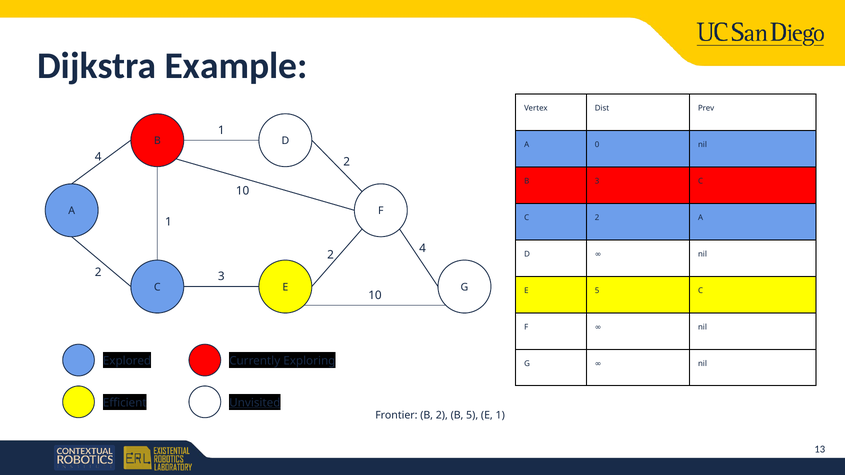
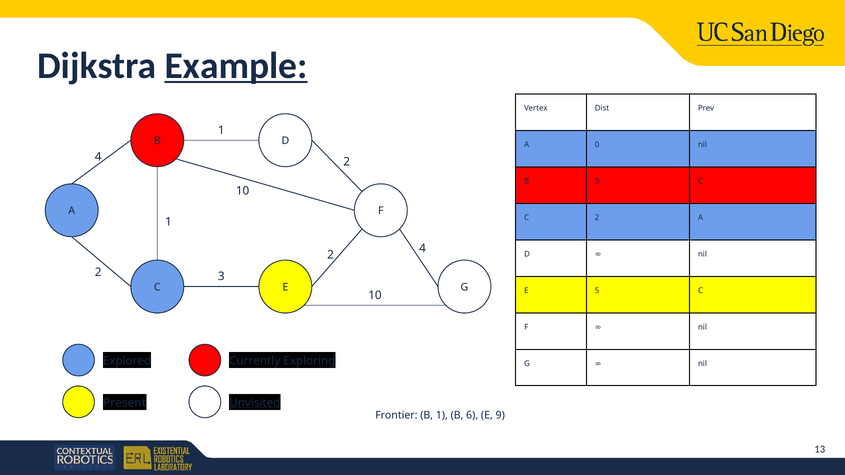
Example underline: none -> present
Efficient: Efficient -> Present
B 2: 2 -> 1
B 5: 5 -> 6
E 1: 1 -> 9
